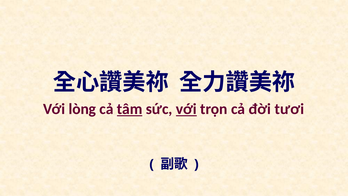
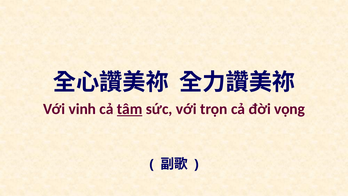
lòng: lòng -> vinh
với at (186, 109) underline: present -> none
tươi: tươi -> vọng
